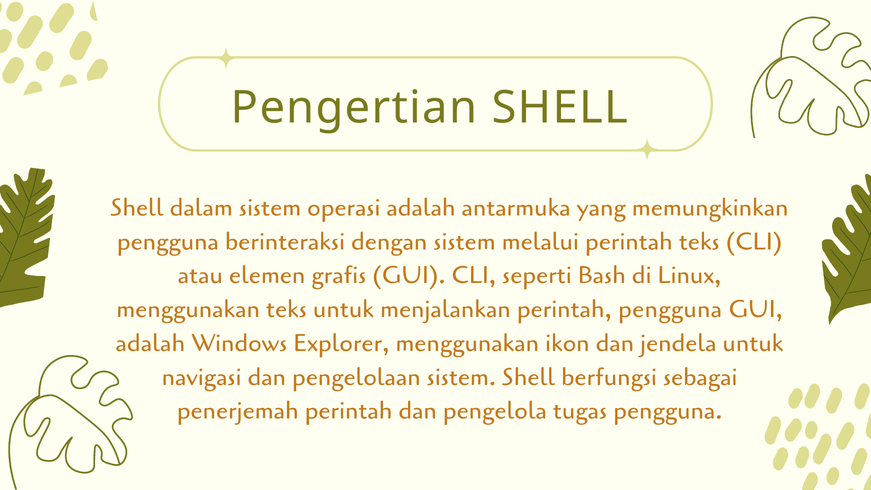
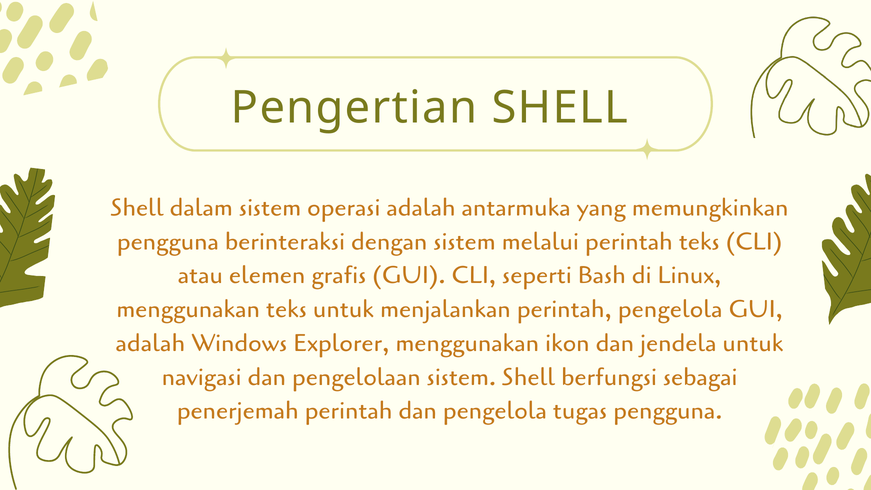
perintah pengguna: pengguna -> pengelola
